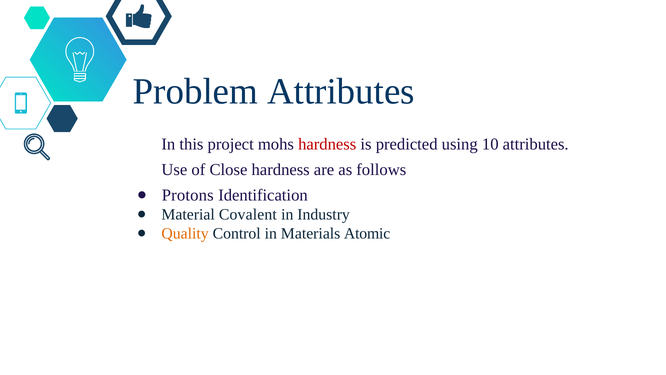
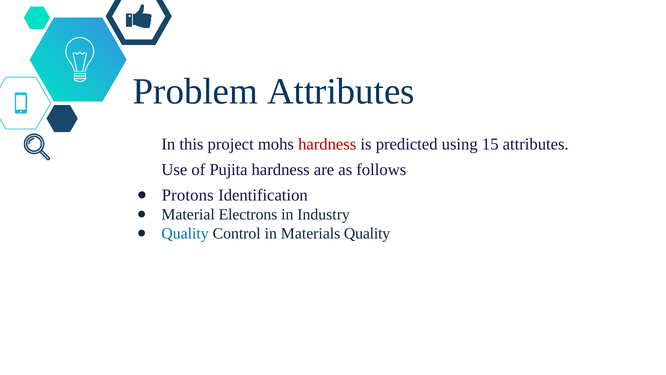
10: 10 -> 15
Close: Close -> Pujita
Covalent: Covalent -> Electrons
Quality at (185, 233) colour: orange -> blue
Materials Atomic: Atomic -> Quality
